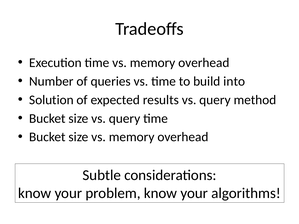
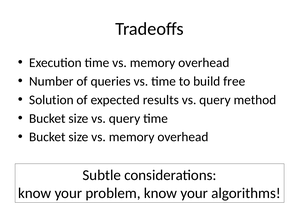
into: into -> free
